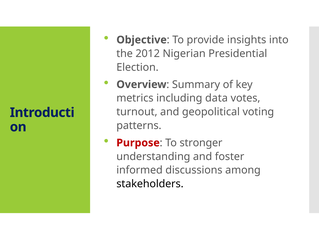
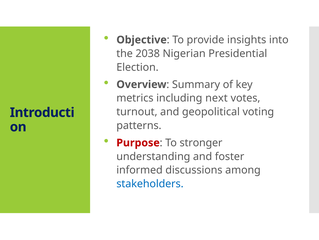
2012: 2012 -> 2038
data: data -> next
stakeholders colour: black -> blue
